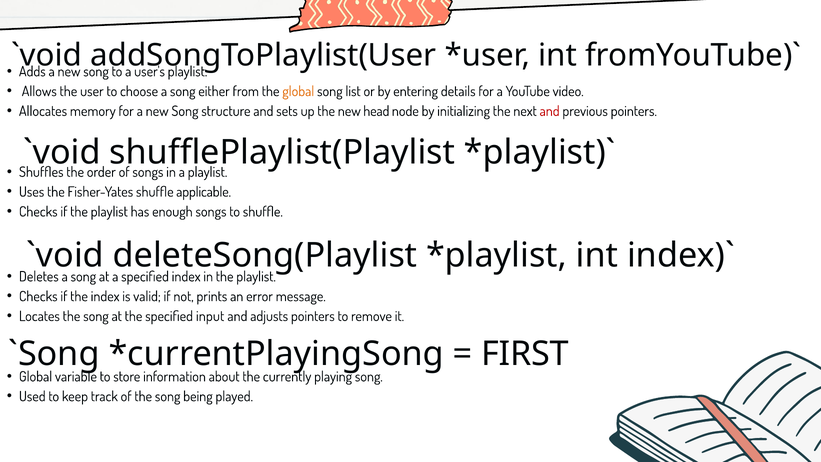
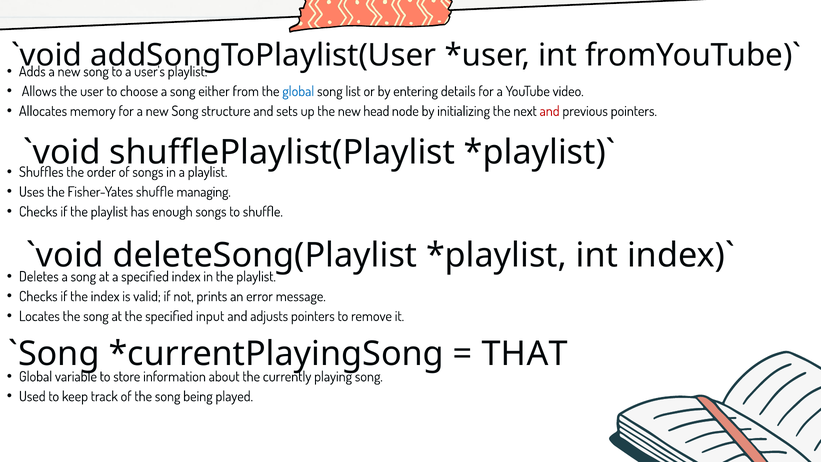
global at (298, 91) colour: orange -> blue
applicable: applicable -> managing
FIRST: FIRST -> THAT
